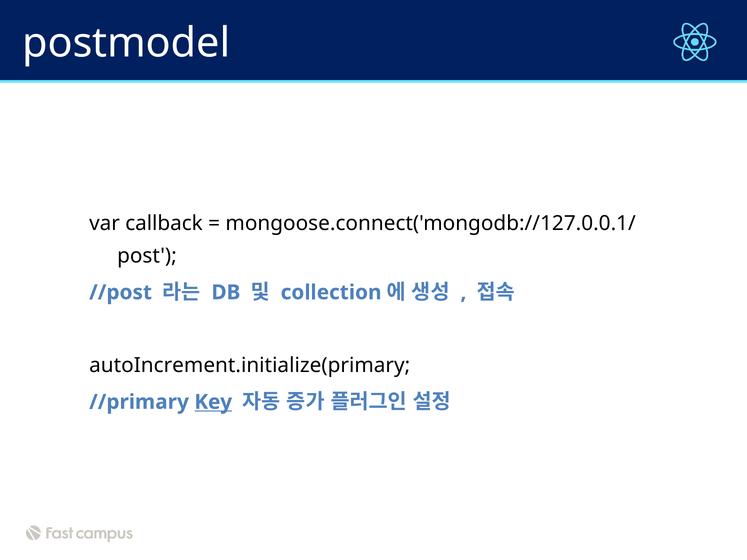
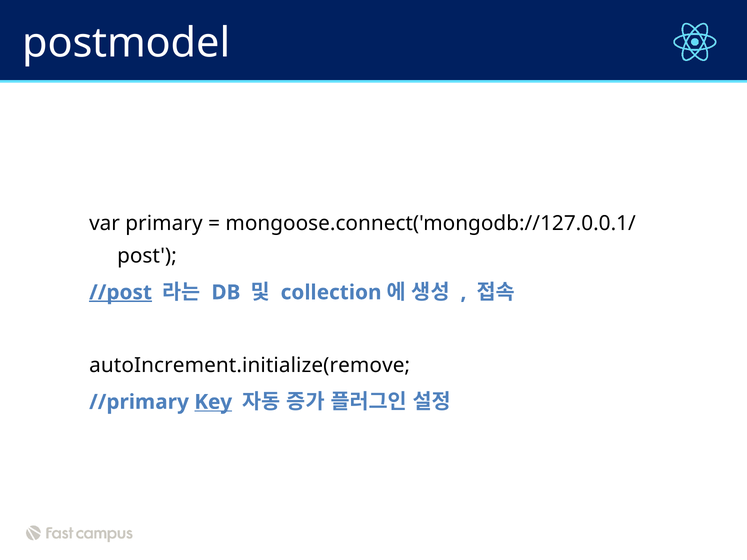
callback: callback -> primary
//post underline: none -> present
autoIncrement.initialize(primary: autoIncrement.initialize(primary -> autoIncrement.initialize(remove
